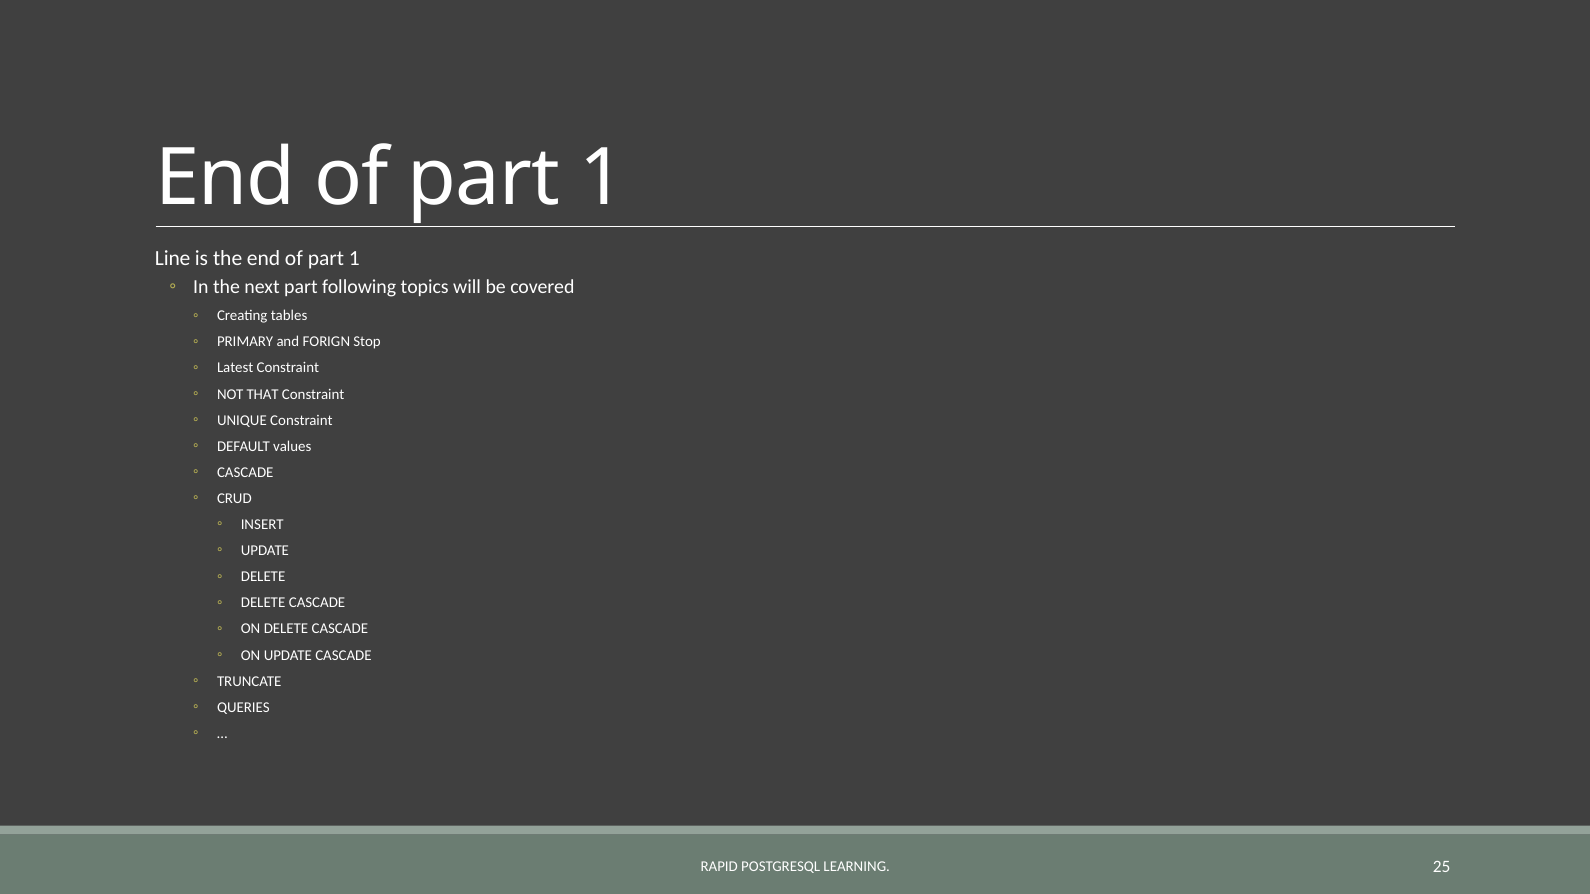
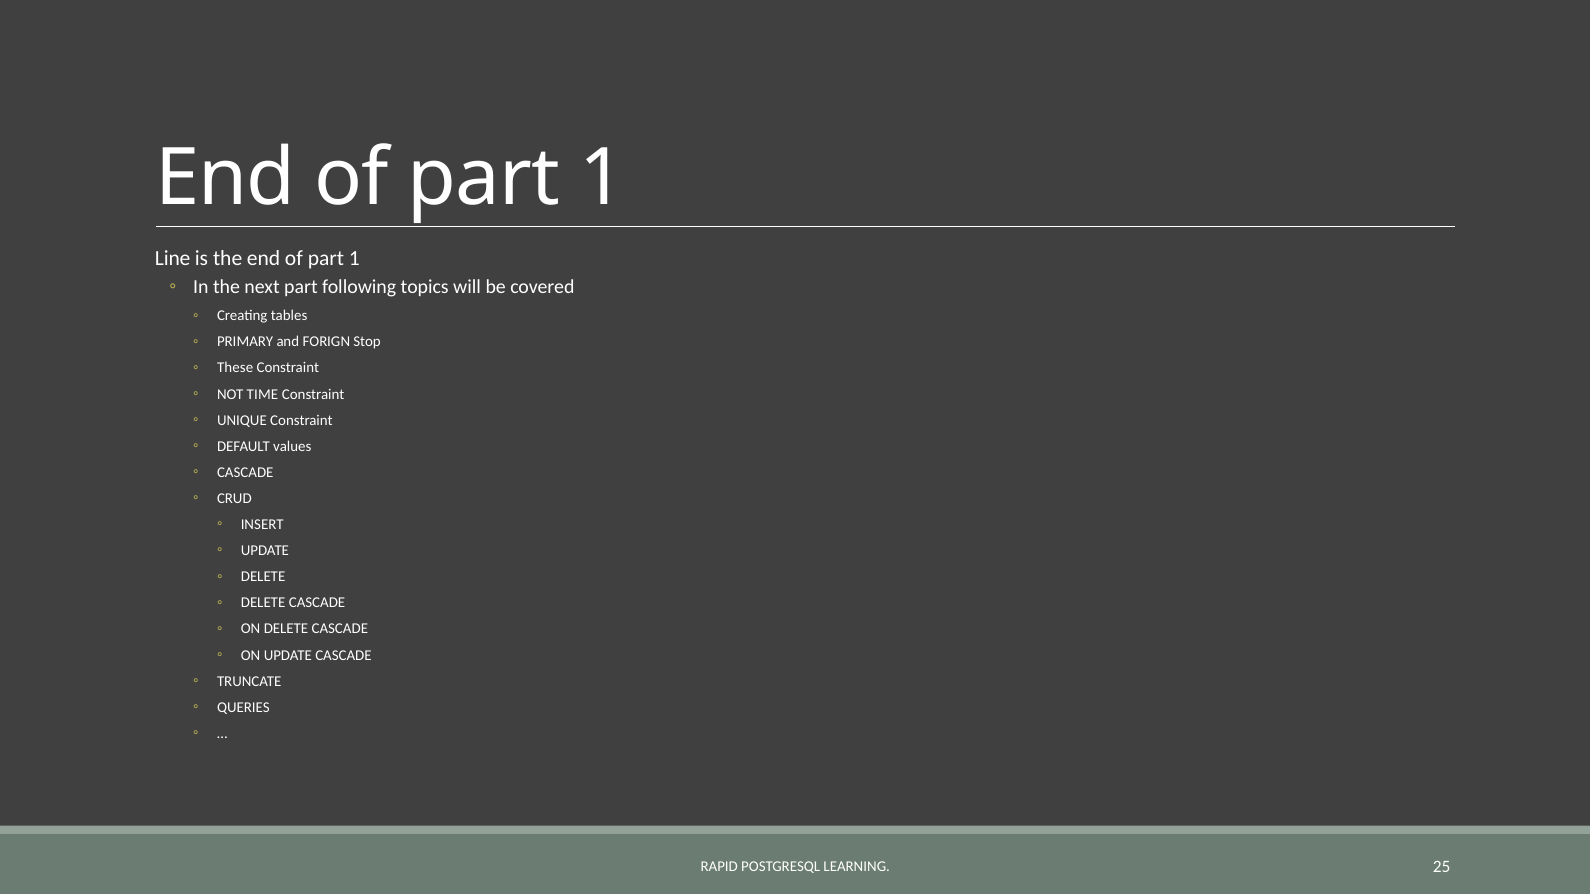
Latest: Latest -> These
THAT: THAT -> TIME
